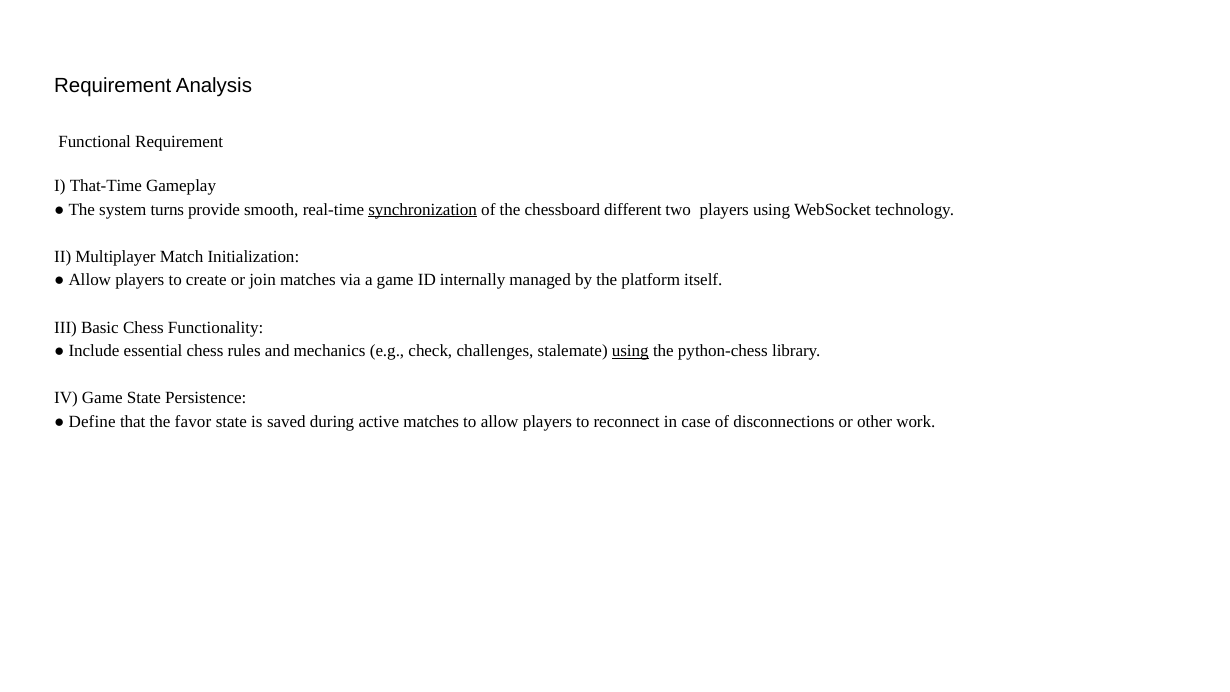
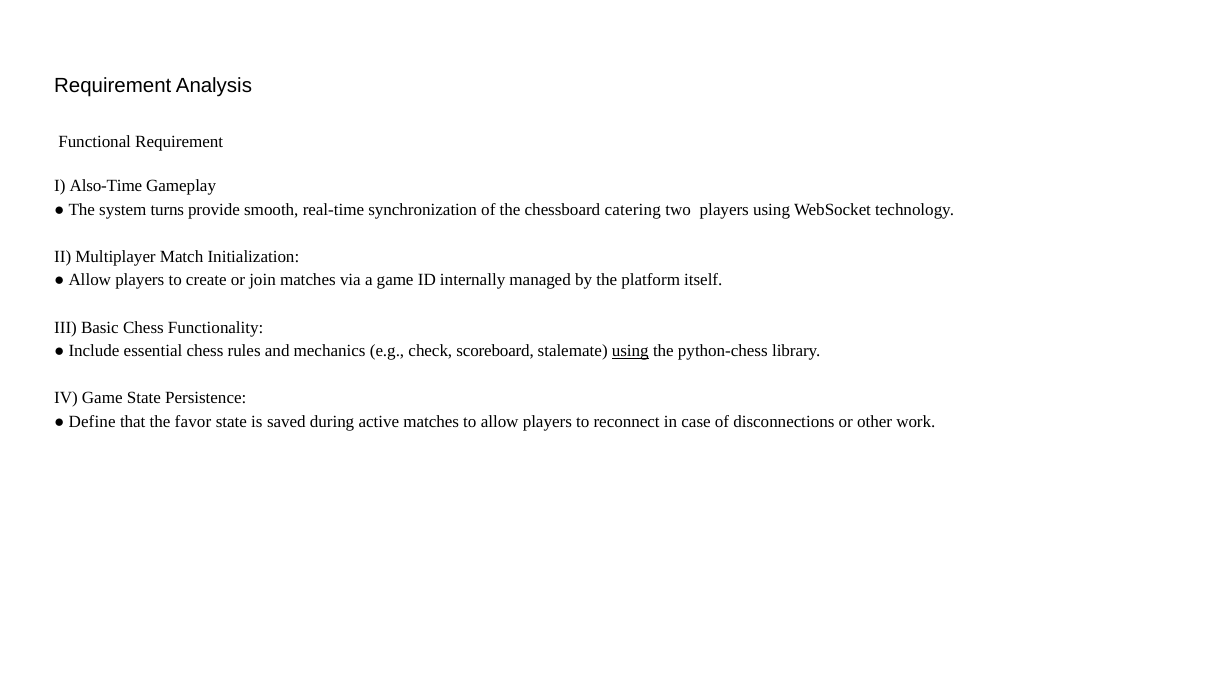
That-Time: That-Time -> Also-Time
synchronization underline: present -> none
different: different -> catering
challenges: challenges -> scoreboard
